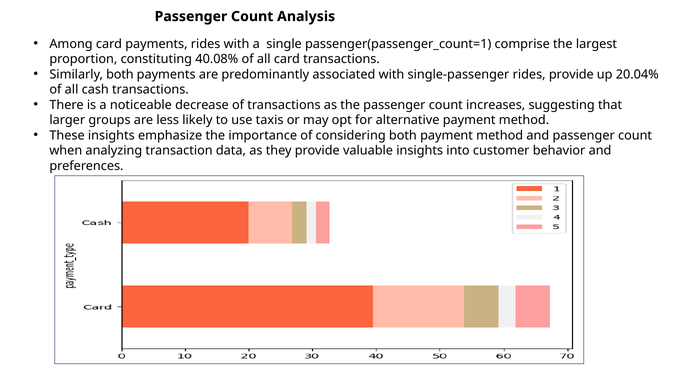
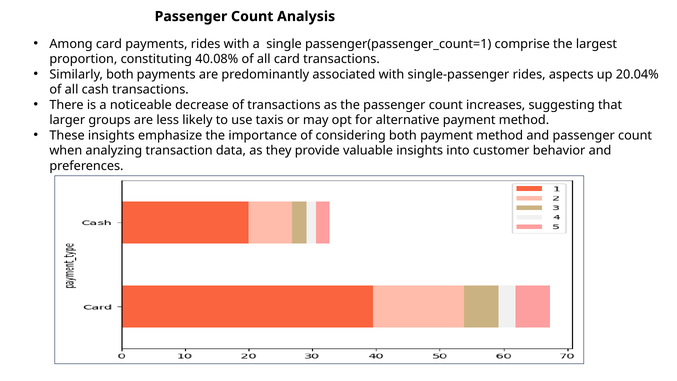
rides provide: provide -> aspects
